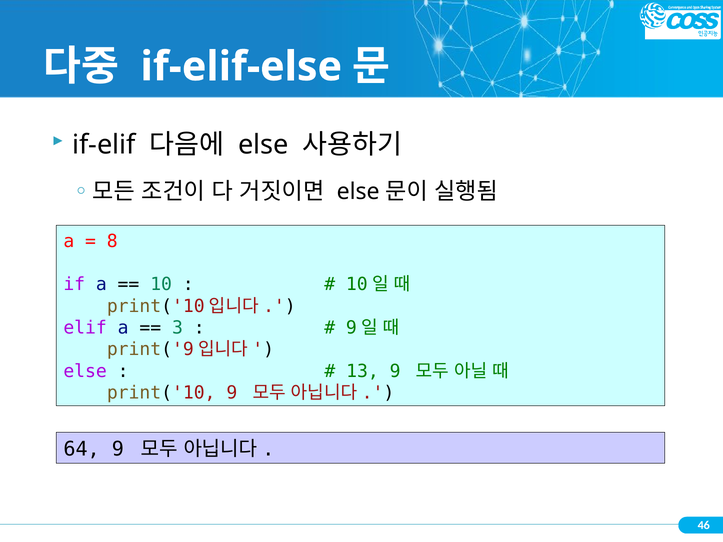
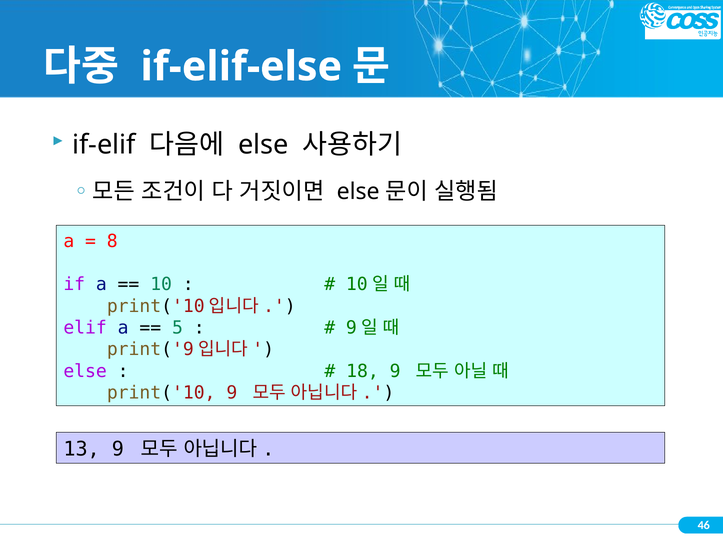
3: 3 -> 5
13: 13 -> 18
64: 64 -> 13
